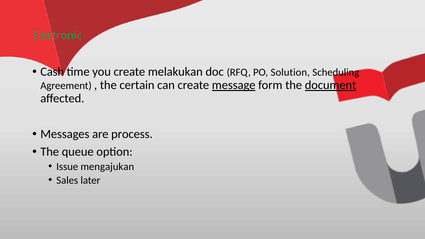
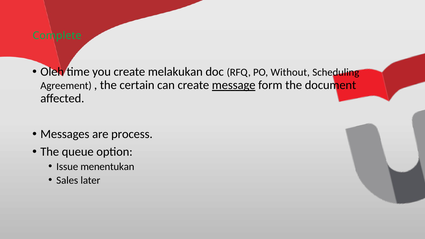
Electronic: Electronic -> Complete
Cash: Cash -> Oleh
Solution: Solution -> Without
document underline: present -> none
mengajukan: mengajukan -> menentukan
